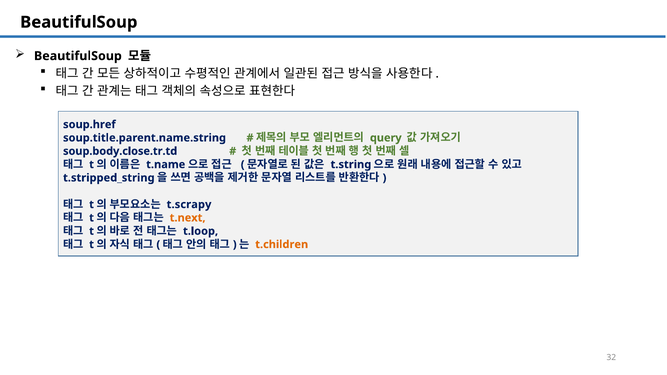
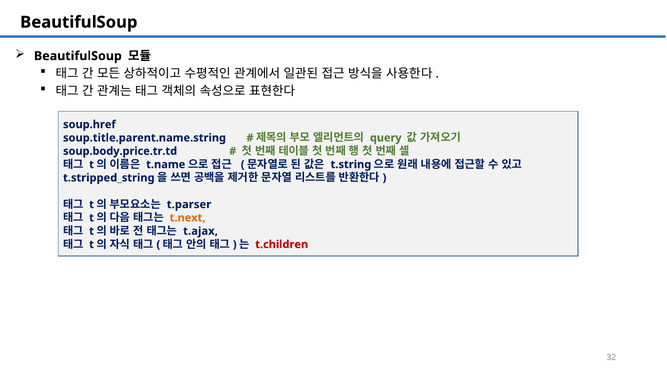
soup.body.close.tr.td: soup.body.close.tr.td -> soup.body.price.tr.td
t.scrapy: t.scrapy -> t.parser
t.loop: t.loop -> t.ajax
t.children colour: orange -> red
